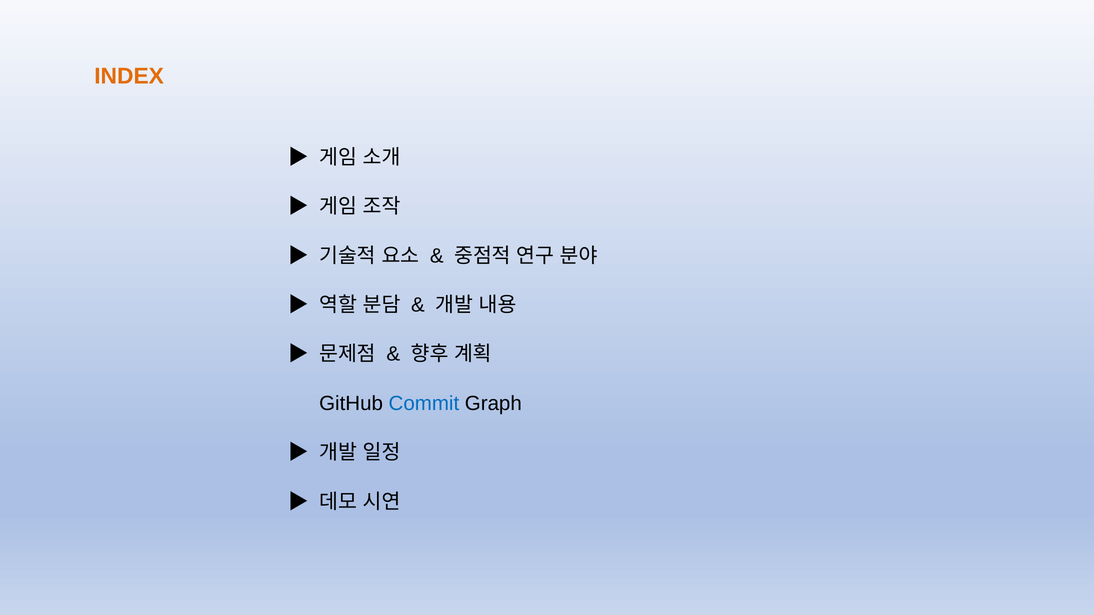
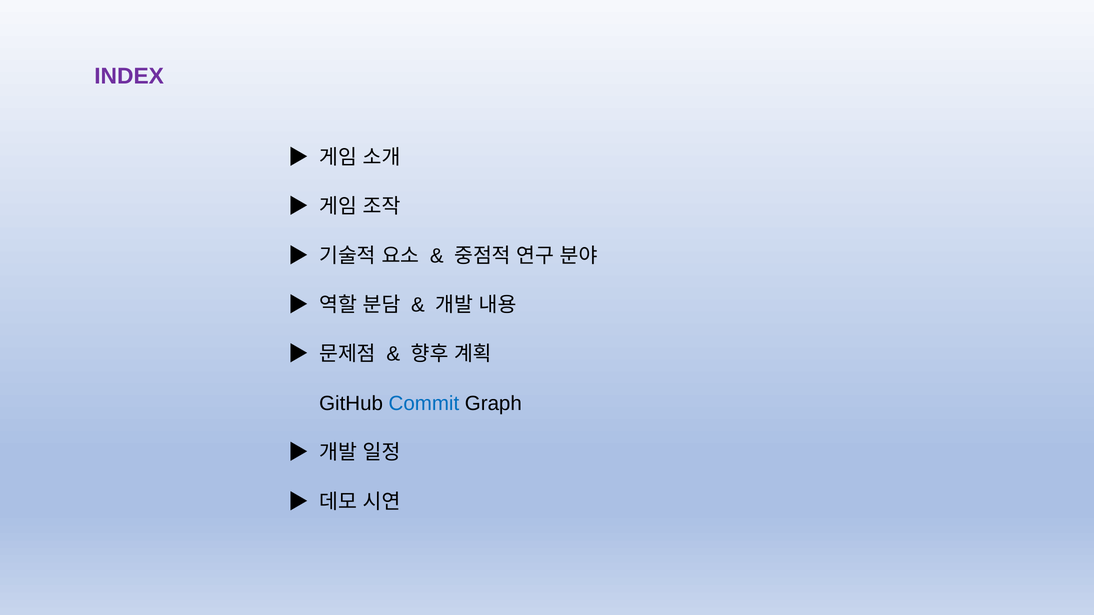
INDEX colour: orange -> purple
